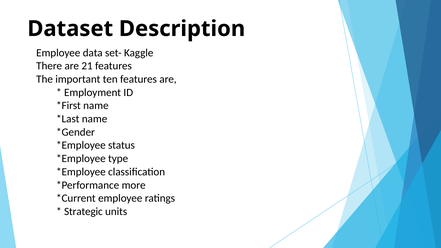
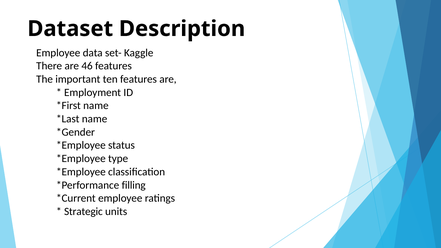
21: 21 -> 46
more: more -> filling
